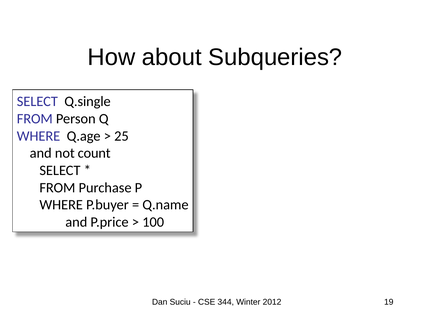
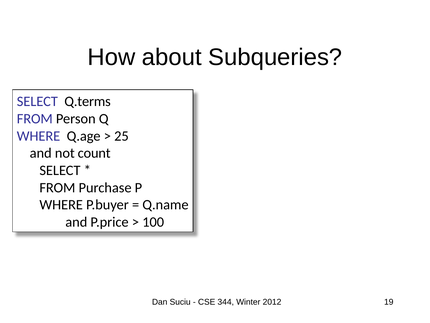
Q.single: Q.single -> Q.terms
